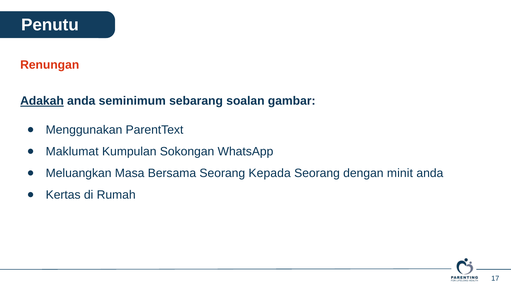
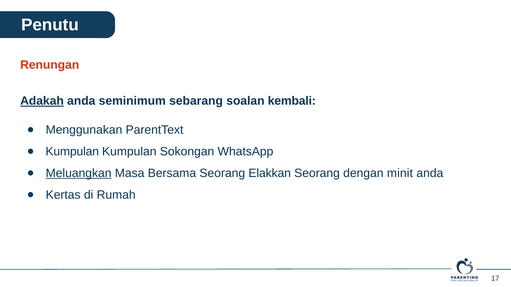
gambar: gambar -> kembali
Maklumat at (72, 152): Maklumat -> Kumpulan
Meluangkan underline: none -> present
Kepada: Kepada -> Elakkan
